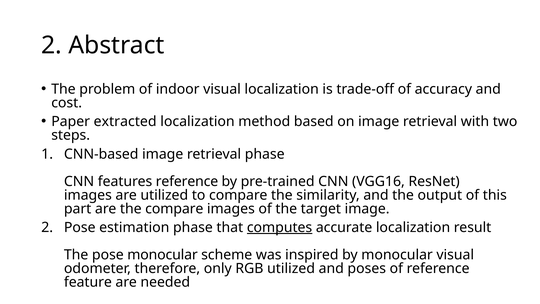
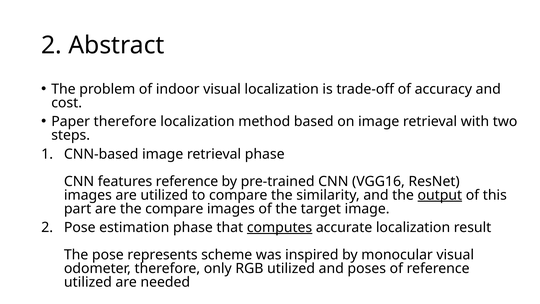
Paper extracted: extracted -> therefore
output underline: none -> present
pose monocular: monocular -> represents
feature at (88, 282): feature -> utilized
